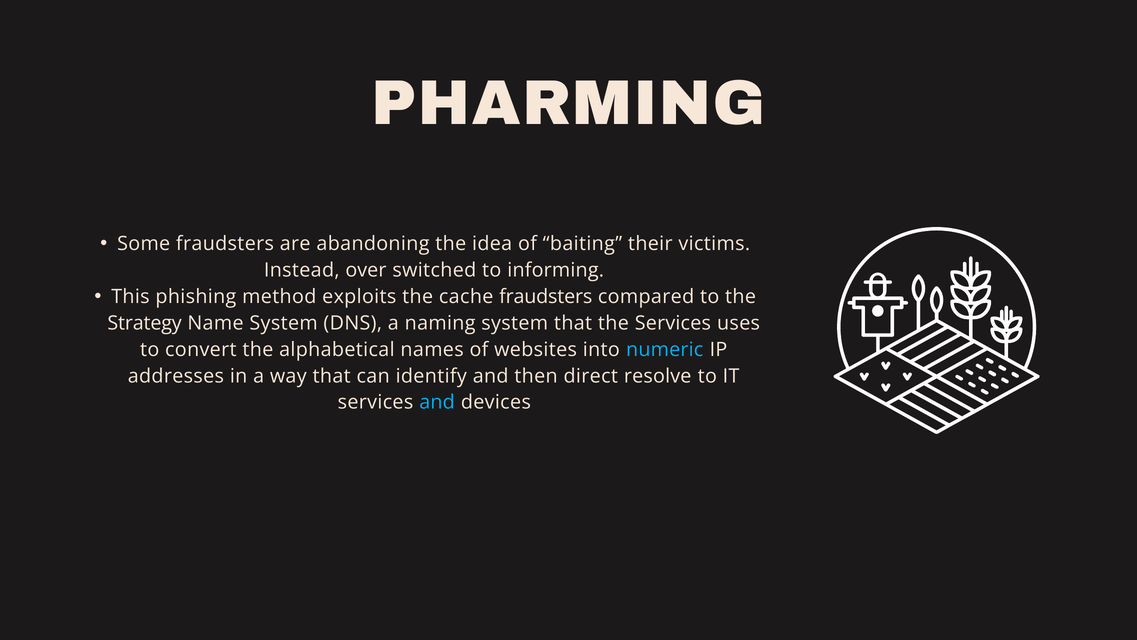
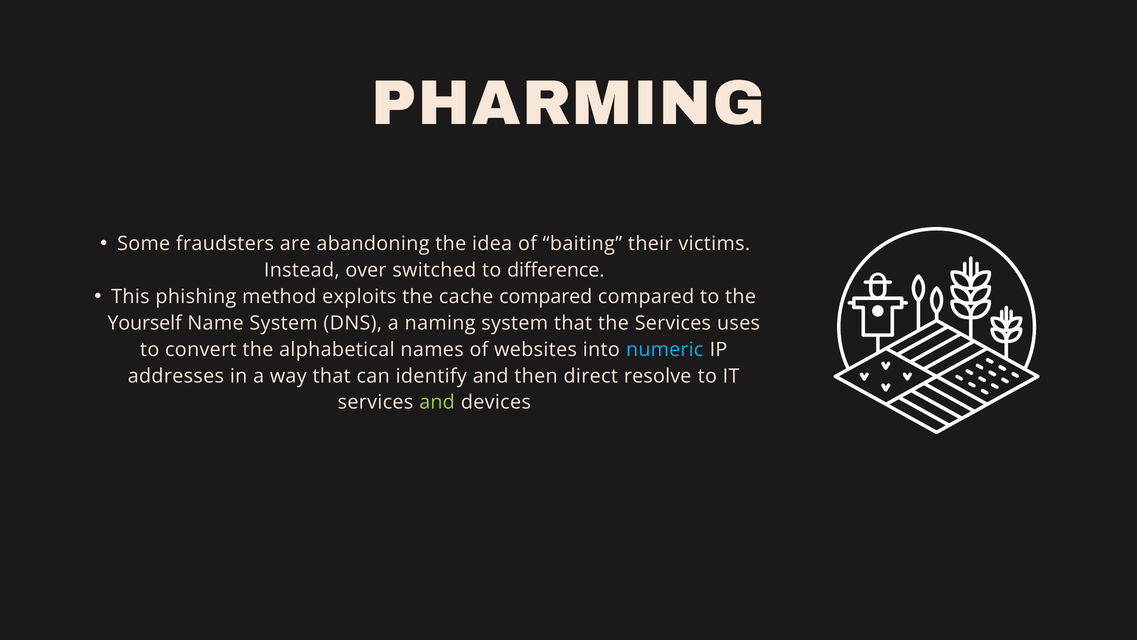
informing: informing -> difference
cache fraudsters: fraudsters -> compared
Strategy: Strategy -> Yourself
and at (437, 402) colour: light blue -> light green
